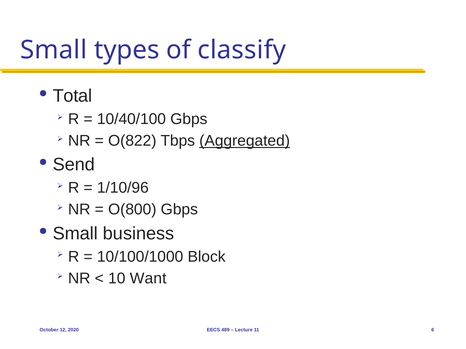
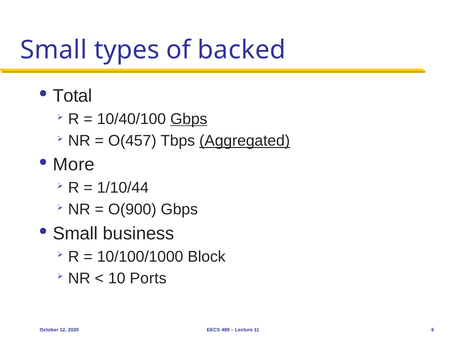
classify: classify -> backed
Gbps at (189, 119) underline: none -> present
O(822: O(822 -> O(457
Send: Send -> More
1/10/96: 1/10/96 -> 1/10/44
O(800: O(800 -> O(900
Want: Want -> Ports
